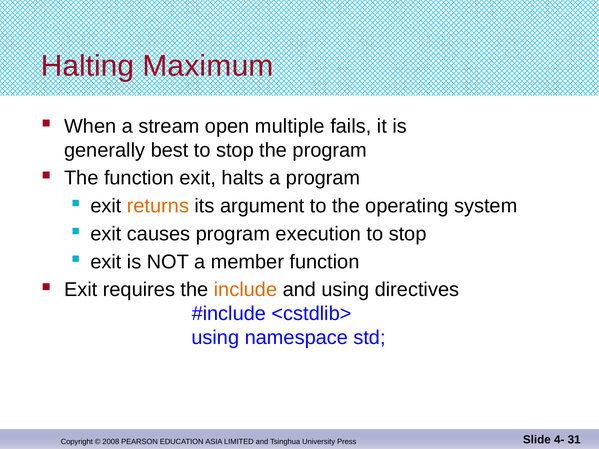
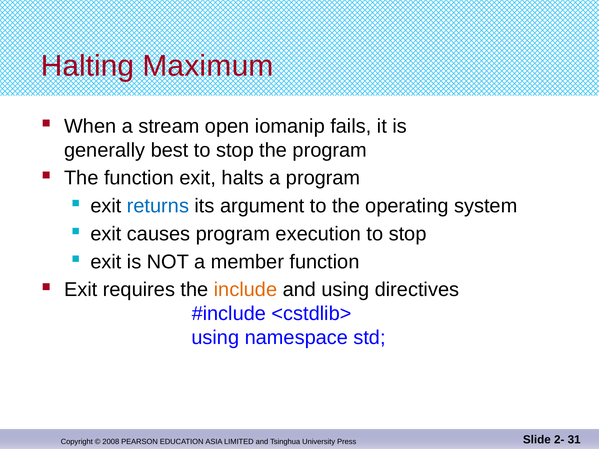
multiple: multiple -> iomanip
returns colour: orange -> blue
4-: 4- -> 2-
